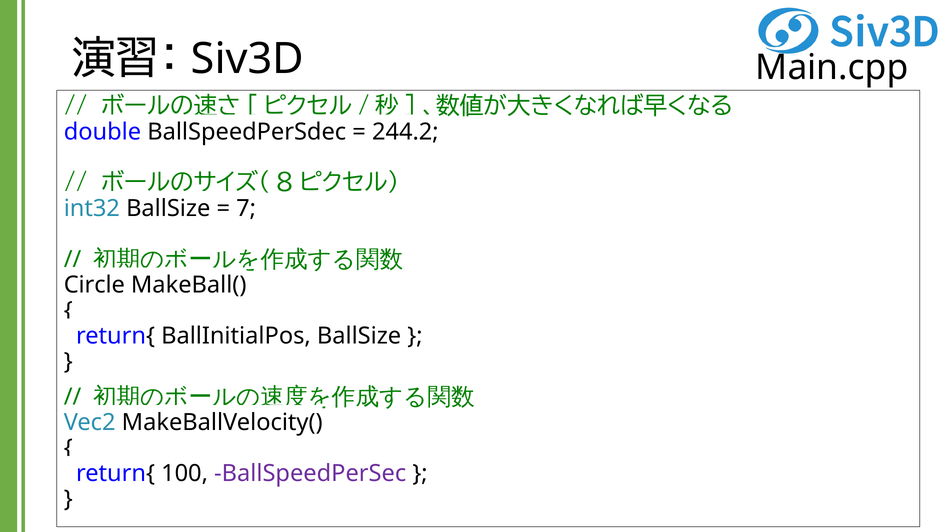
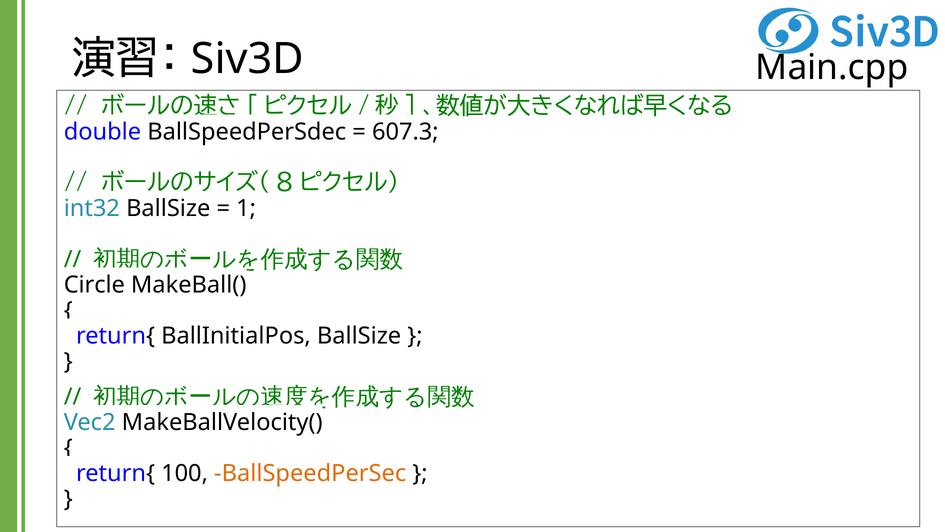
244.2: 244.2 -> 607.3
7: 7 -> 1
BallSpeedPerSec colour: purple -> orange
